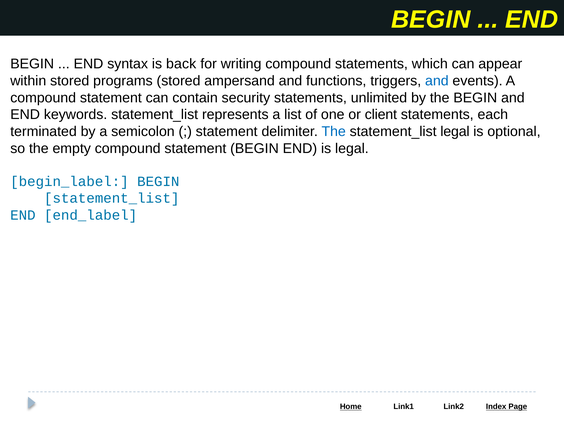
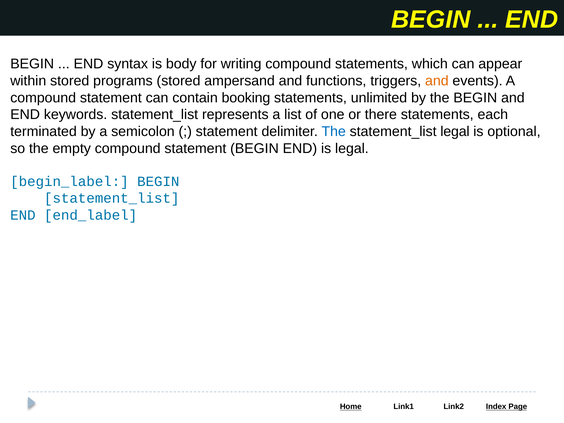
back: back -> body
and at (437, 81) colour: blue -> orange
security: security -> booking
client: client -> there
